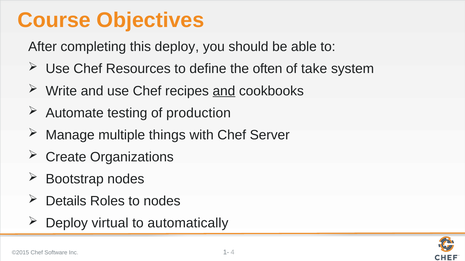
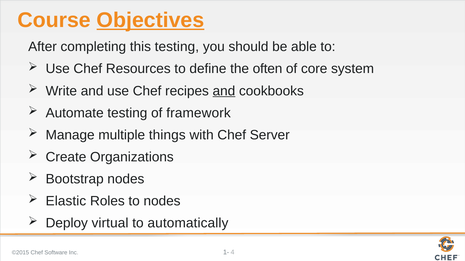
Objectives underline: none -> present
this deploy: deploy -> testing
take: take -> core
production: production -> framework
Details: Details -> Elastic
